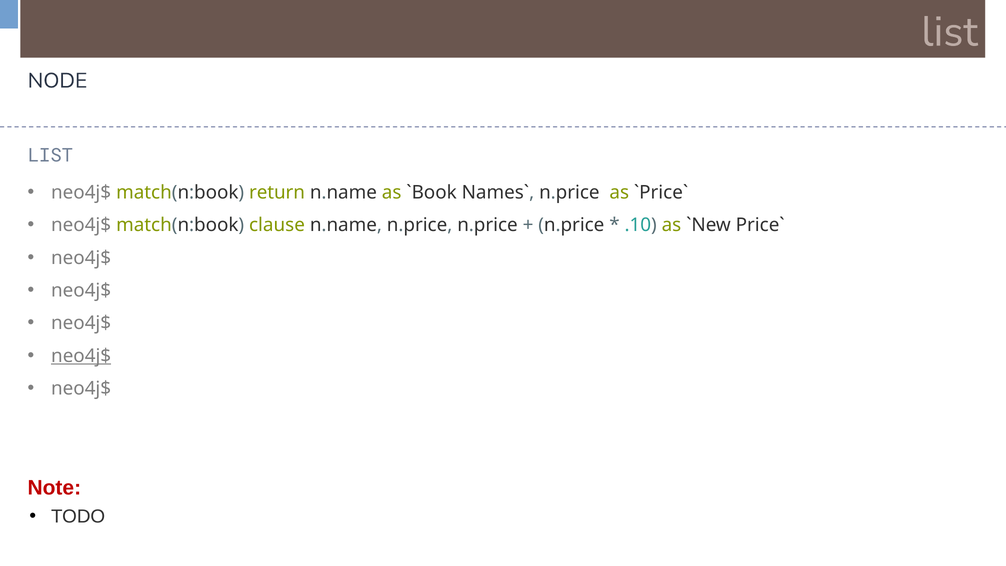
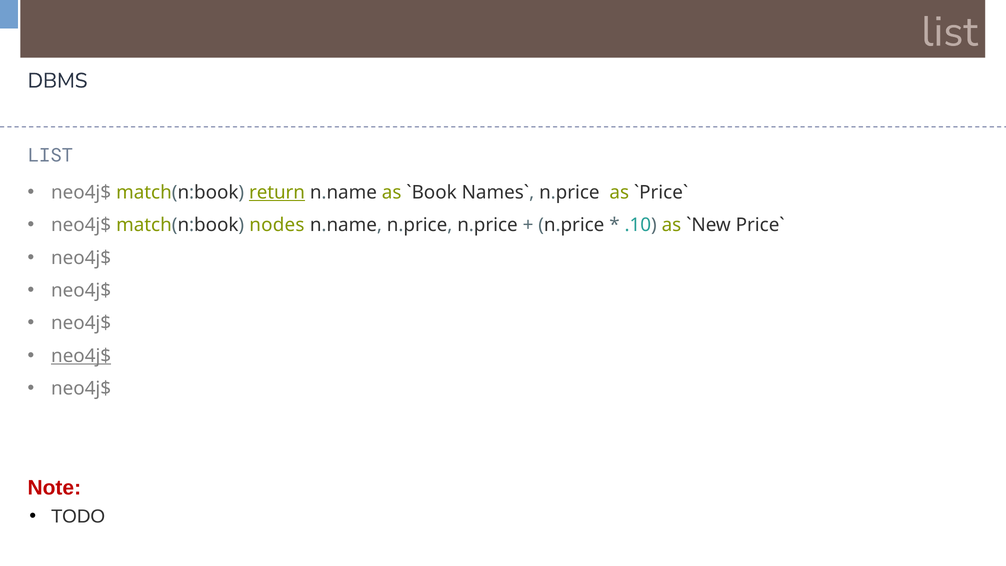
NODE: NODE -> DBMS
return underline: none -> present
clause: clause -> nodes
